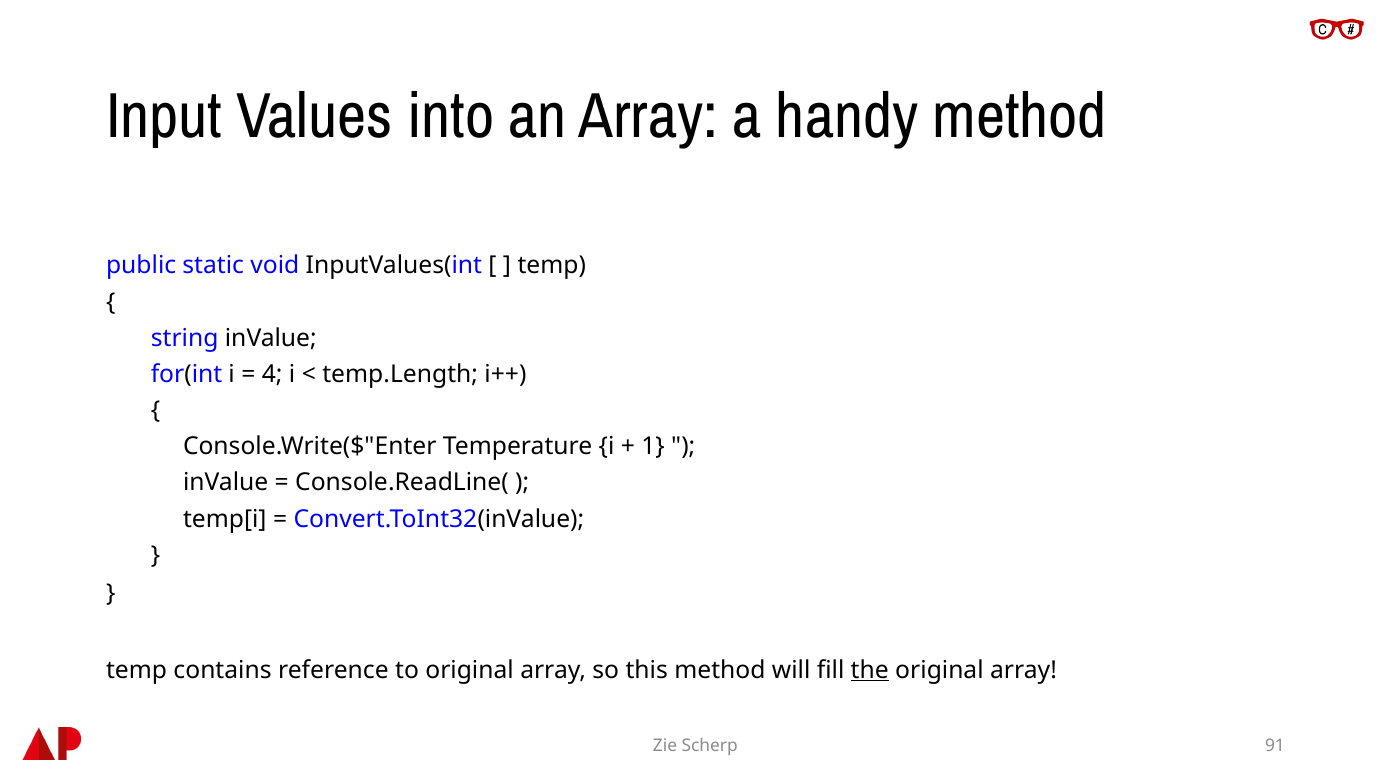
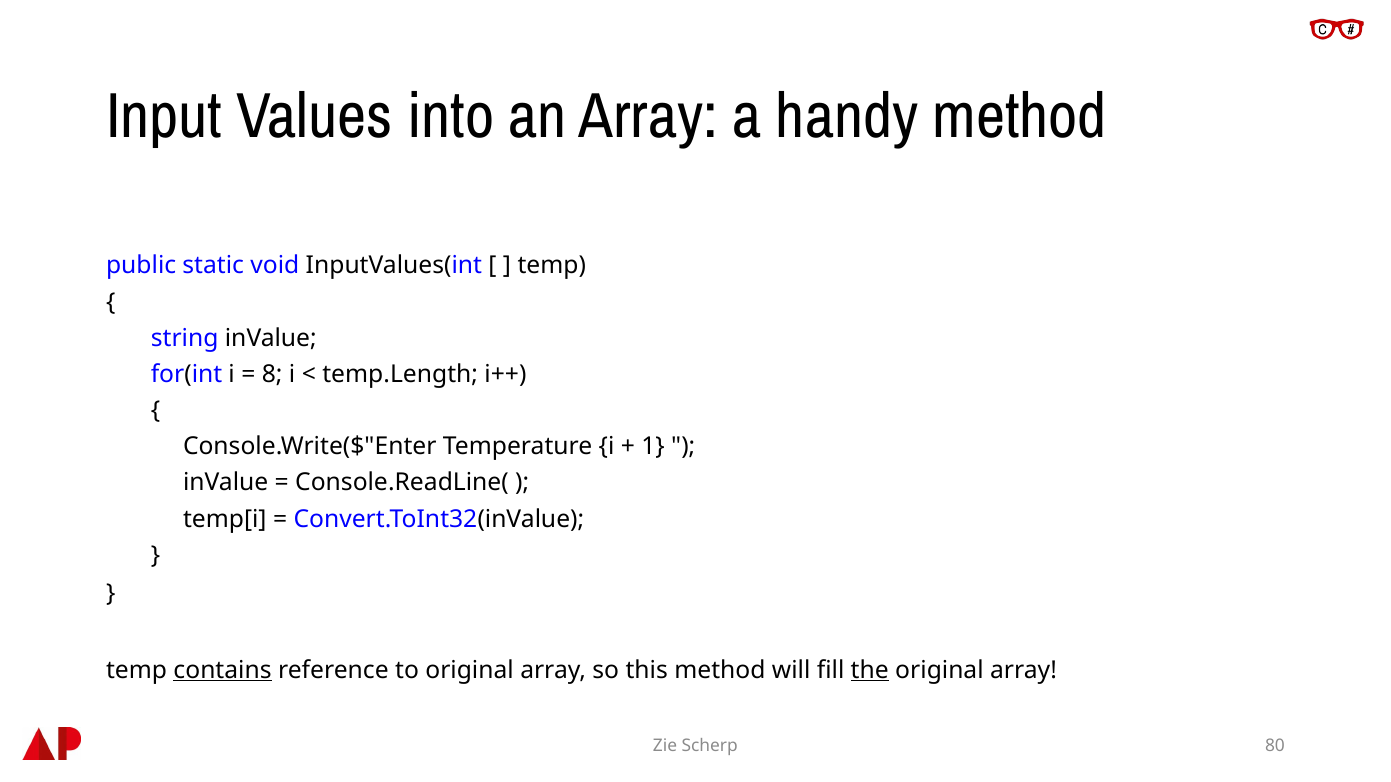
4: 4 -> 8
contains underline: none -> present
91: 91 -> 80
